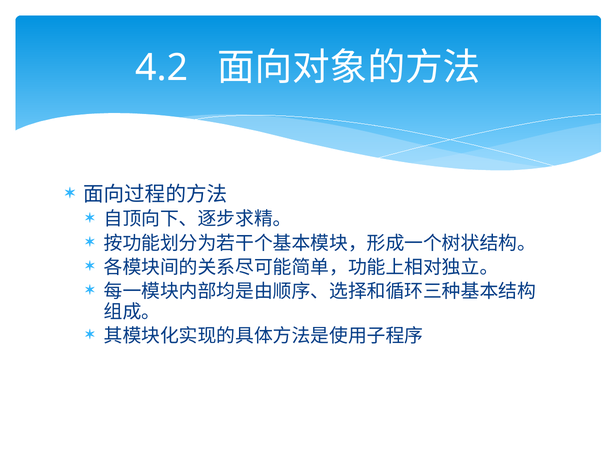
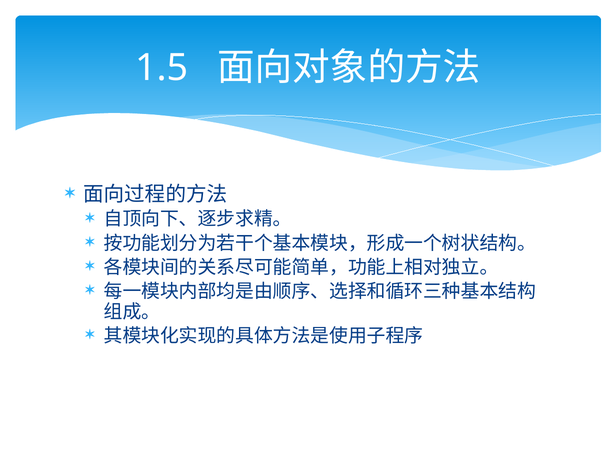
4.2: 4.2 -> 1.5
